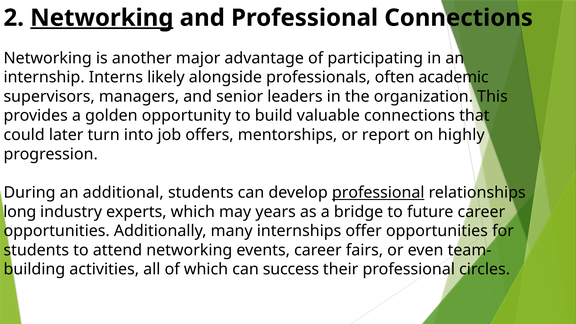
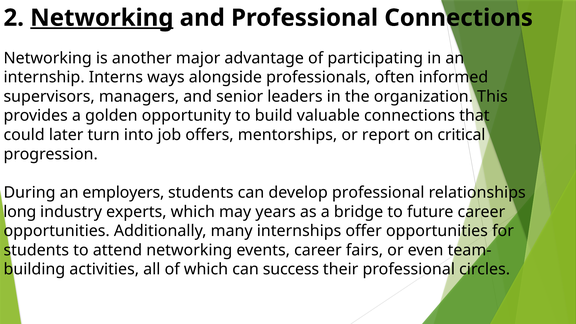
likely: likely -> ways
academic: academic -> informed
highly: highly -> critical
additional: additional -> employers
professional at (378, 193) underline: present -> none
